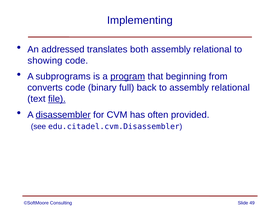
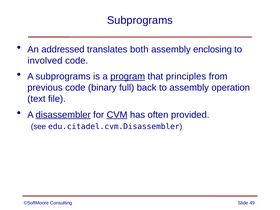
Implementing at (140, 20): Implementing -> Subprograms
relational at (212, 49): relational -> enclosing
showing: showing -> involved
beginning: beginning -> principles
converts: converts -> previous
to assembly relational: relational -> operation
file underline: present -> none
CVM underline: none -> present
